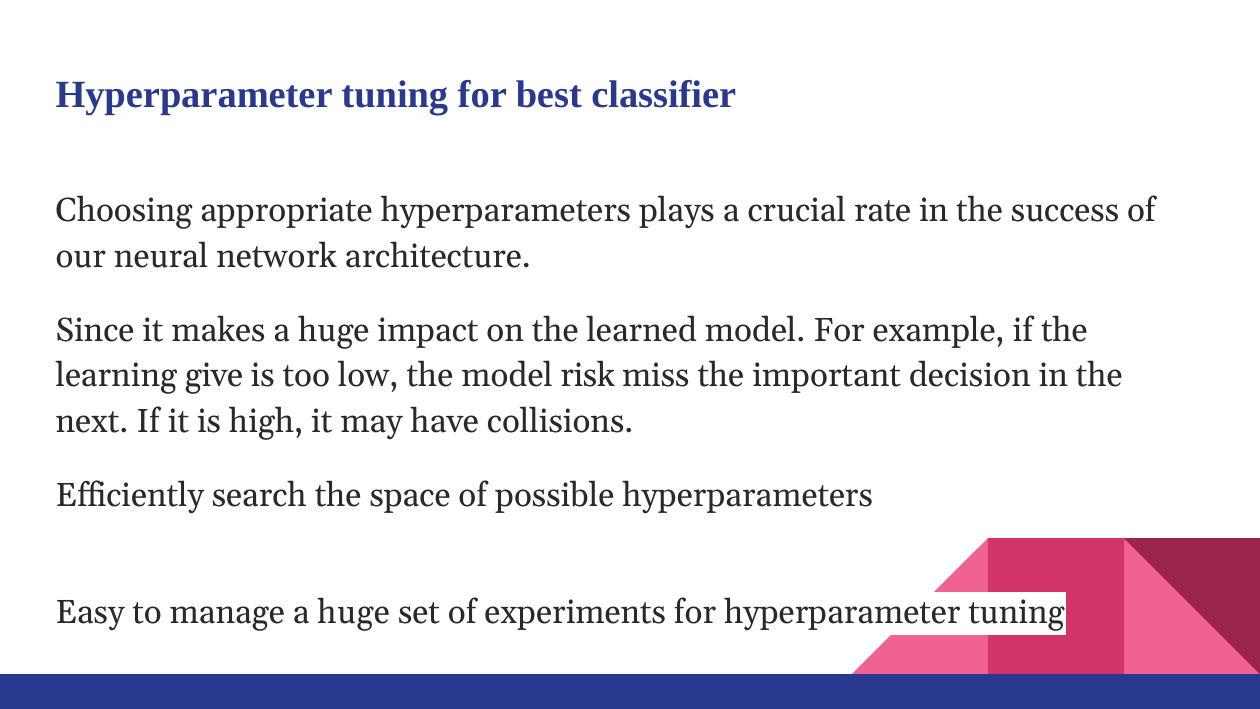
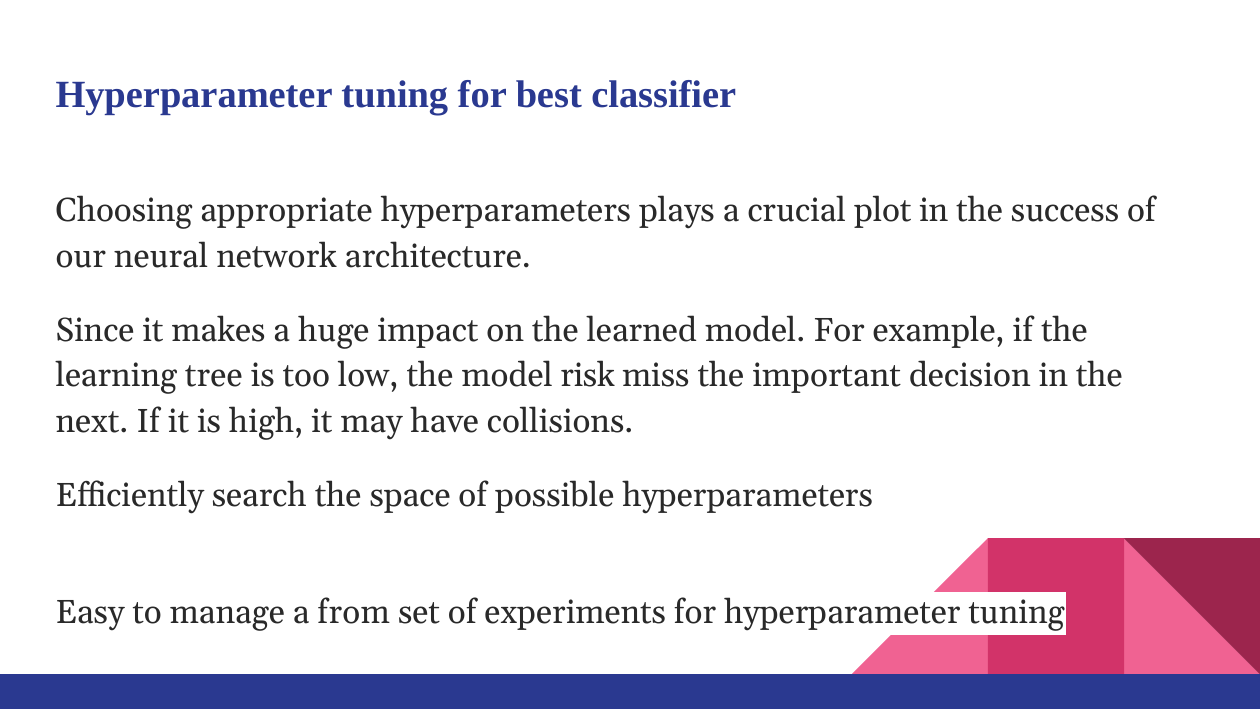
rate: rate -> plot
give: give -> tree
manage a huge: huge -> from
